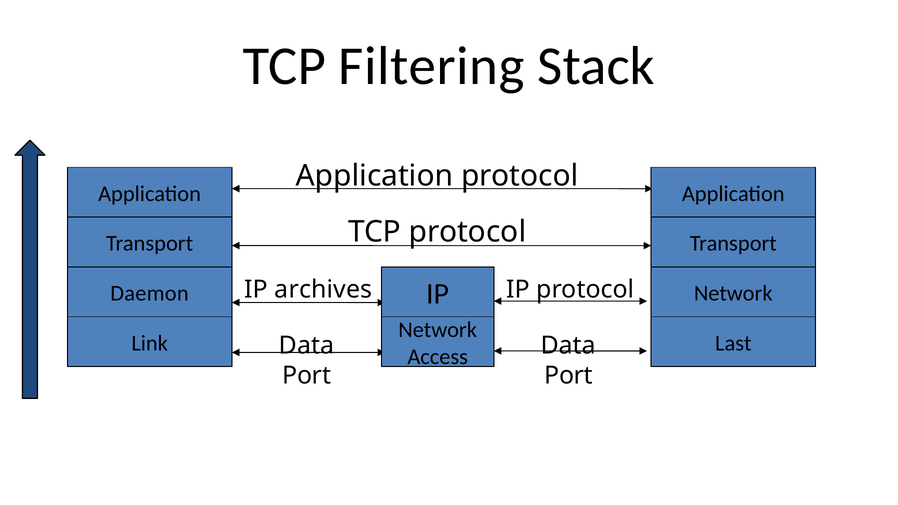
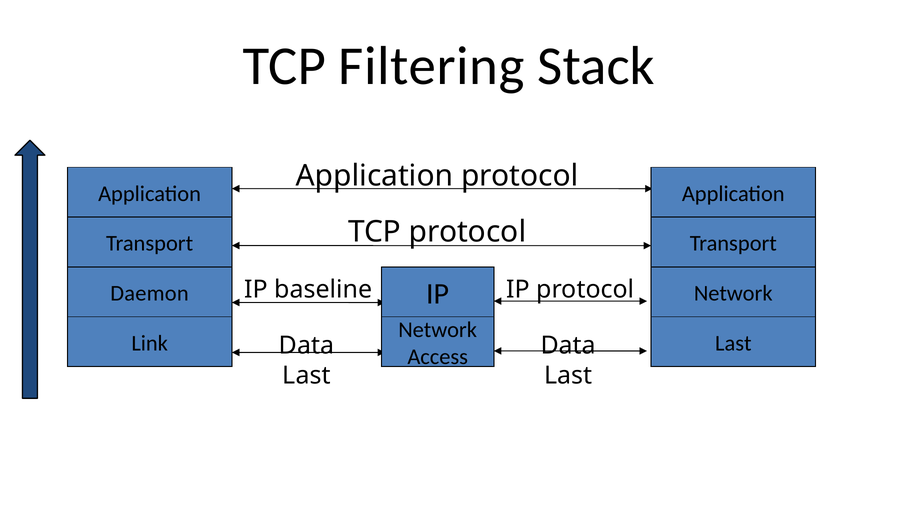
archives: archives -> baseline
Port at (307, 375): Port -> Last
Port at (569, 376): Port -> Last
